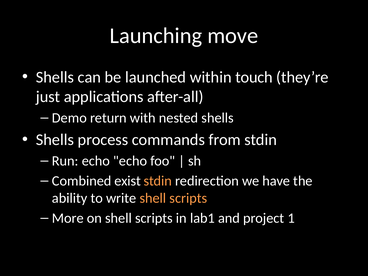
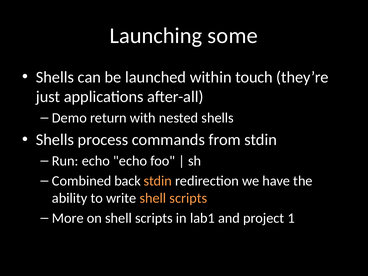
move: move -> some
exist: exist -> back
